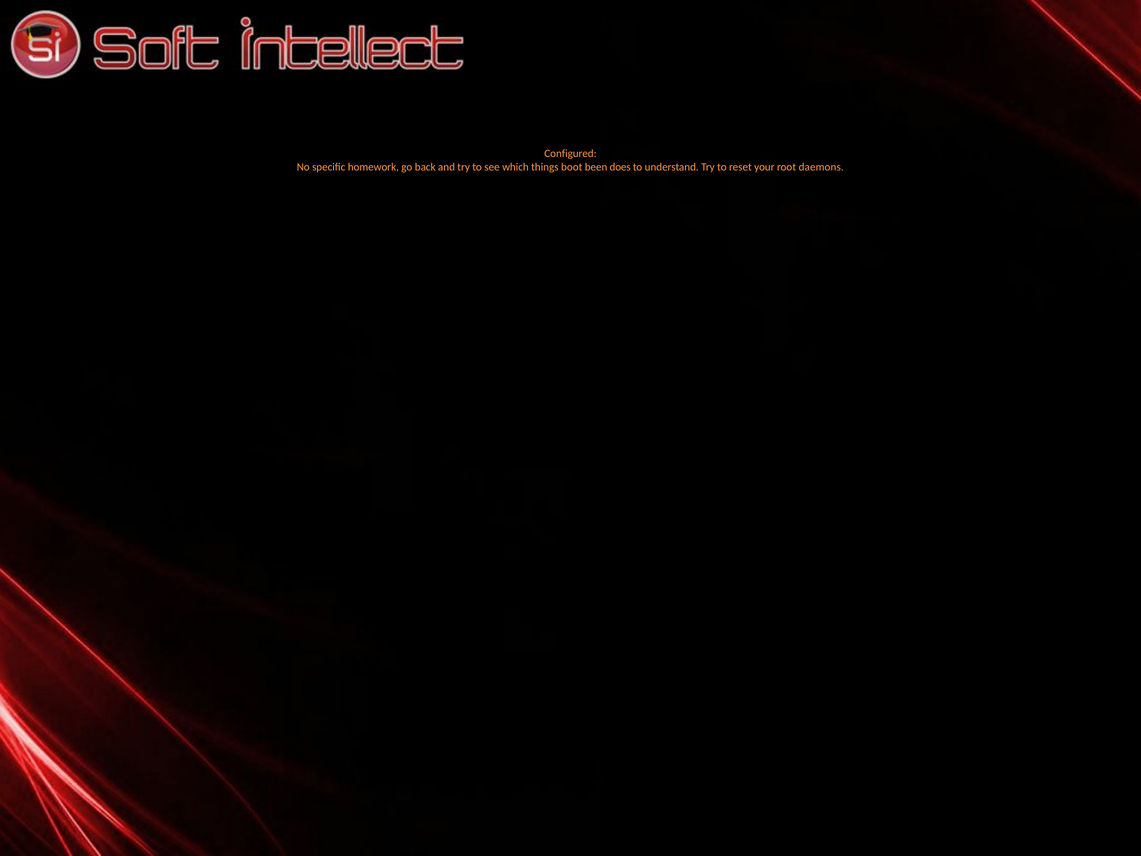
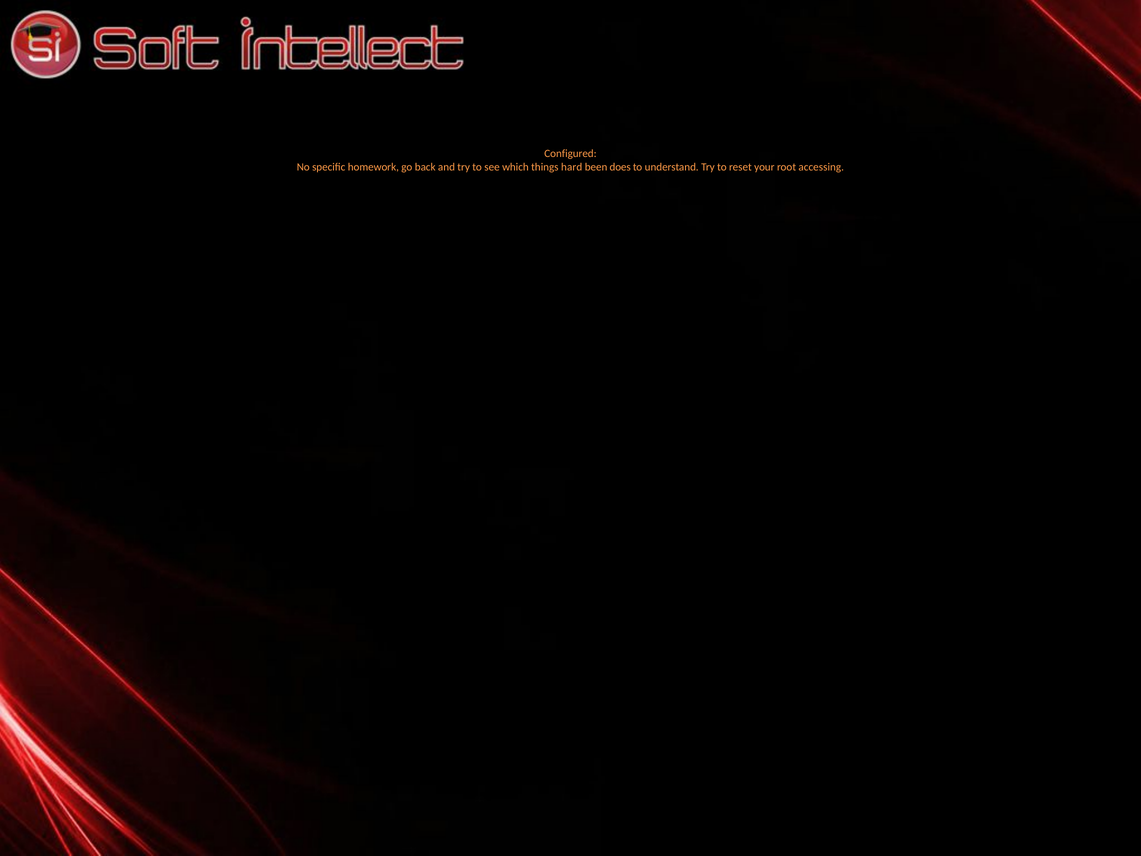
boot: boot -> hard
daemons: daemons -> accessing
